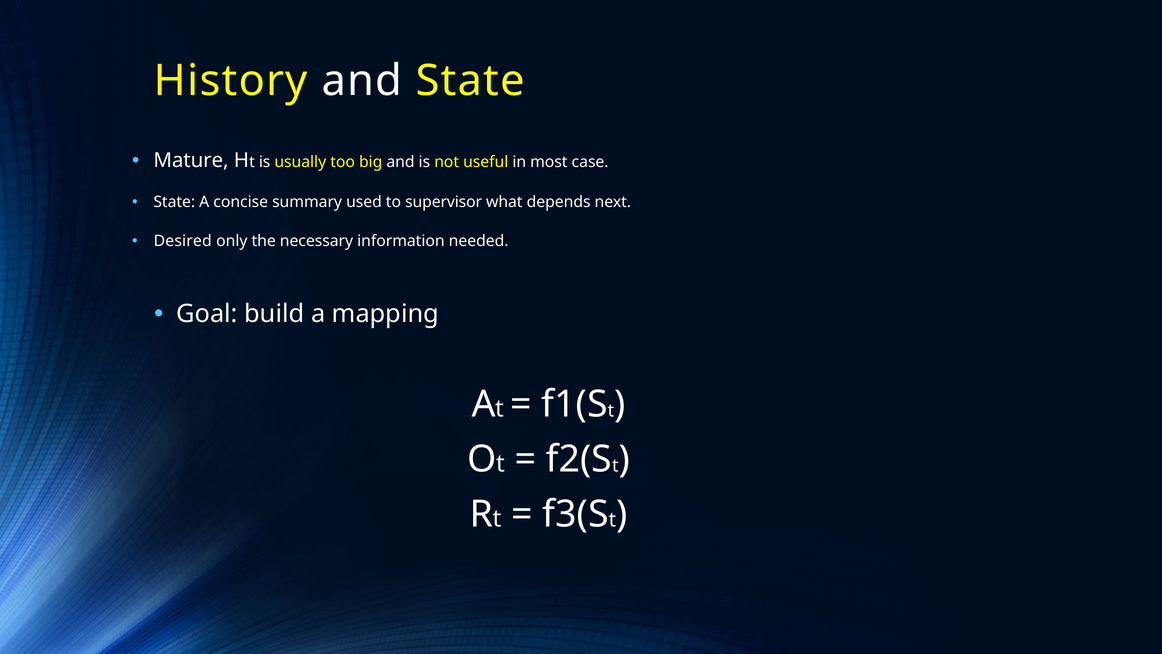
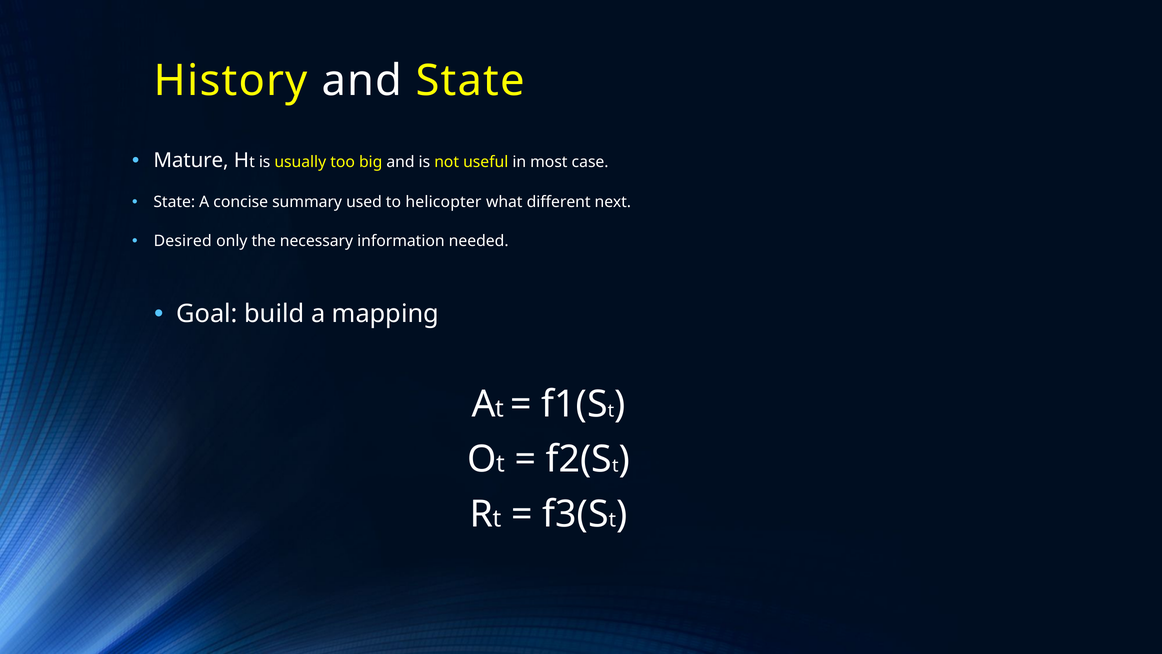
supervisor: supervisor -> helicopter
depends: depends -> different
